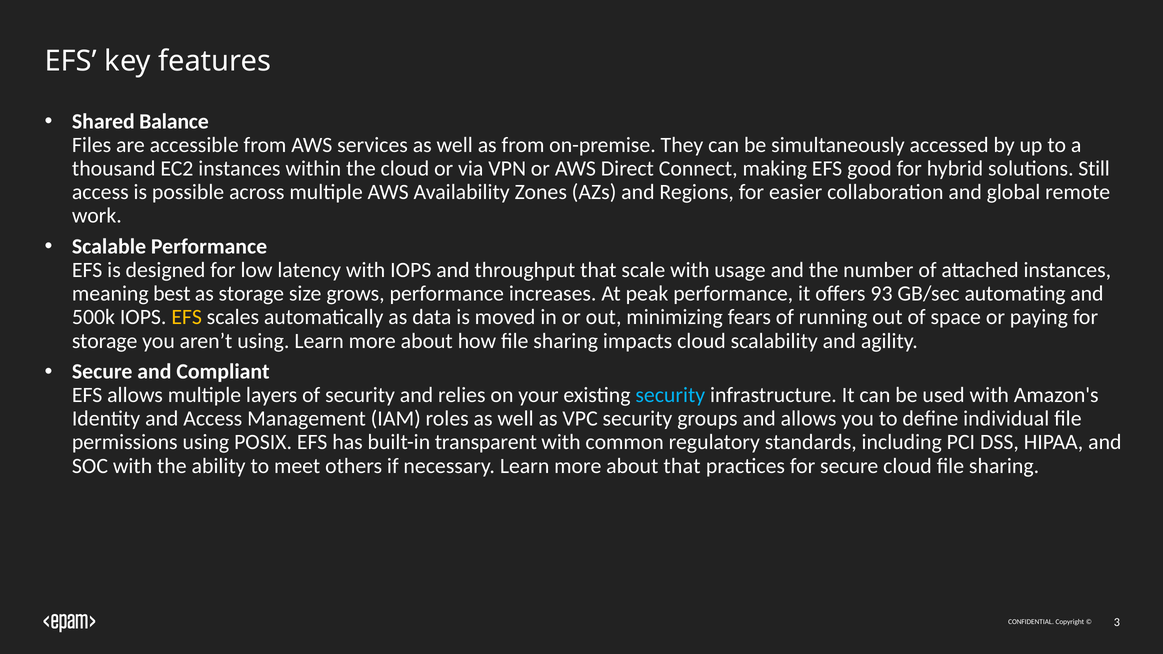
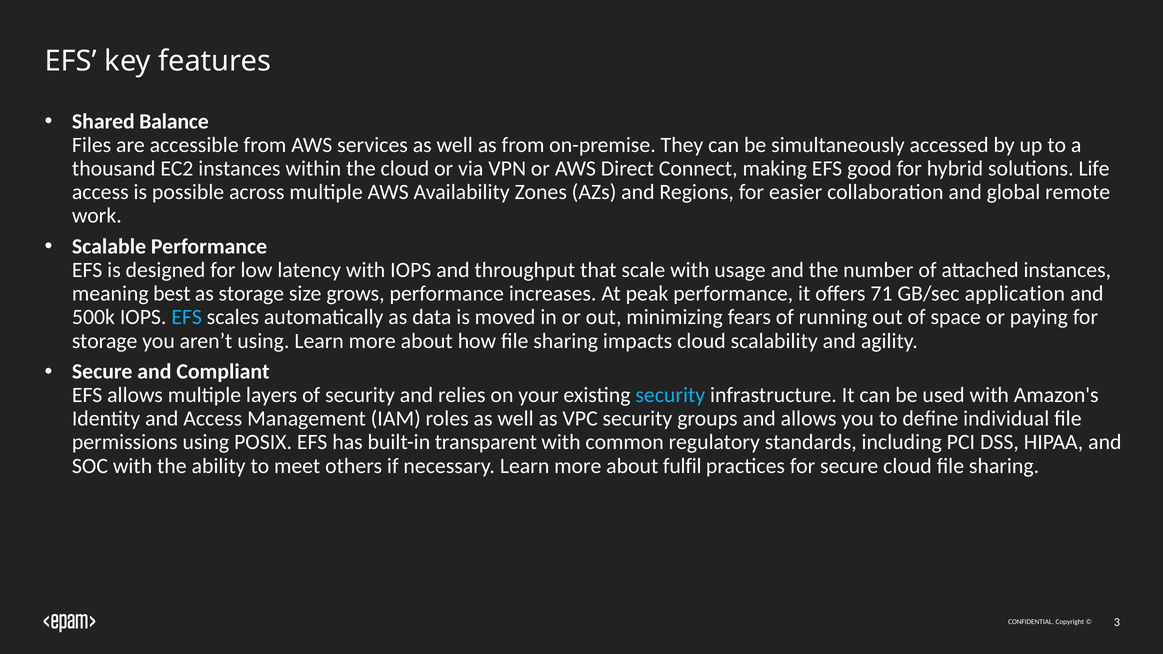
Still: Still -> Life
93: 93 -> 71
automating: automating -> application
EFS at (187, 317) colour: yellow -> light blue
about that: that -> fulfil
